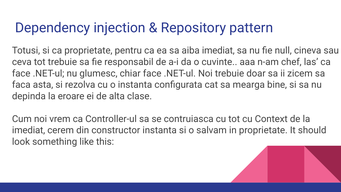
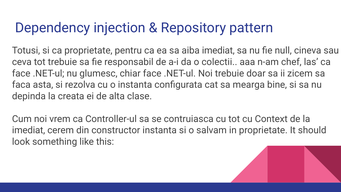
cuvinte: cuvinte -> colectii
eroare: eroare -> creata
